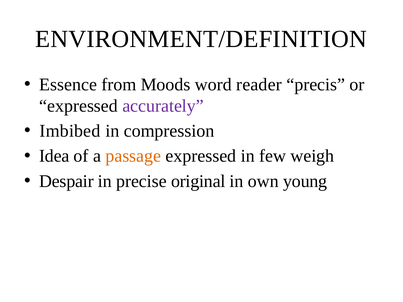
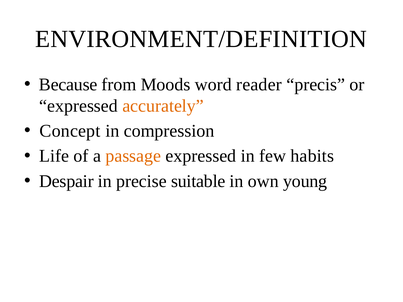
Essence: Essence -> Because
accurately colour: purple -> orange
Imbibed: Imbibed -> Concept
Idea: Idea -> Life
weigh: weigh -> habits
original: original -> suitable
